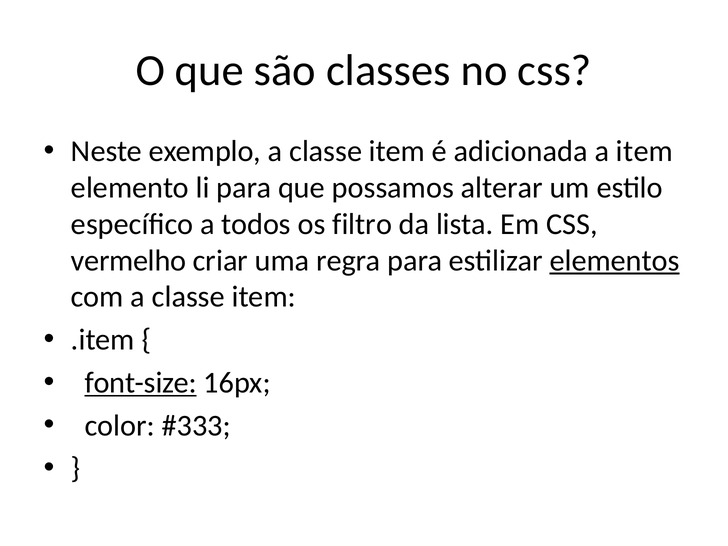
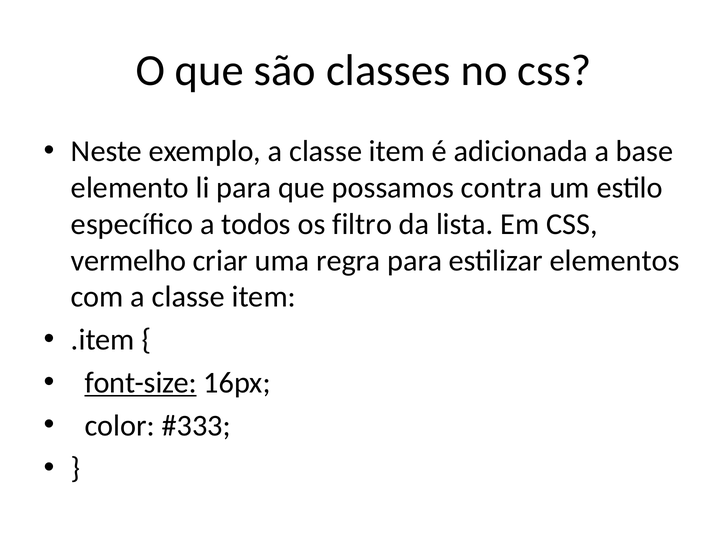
a item: item -> base
alterar: alterar -> contra
elementos underline: present -> none
